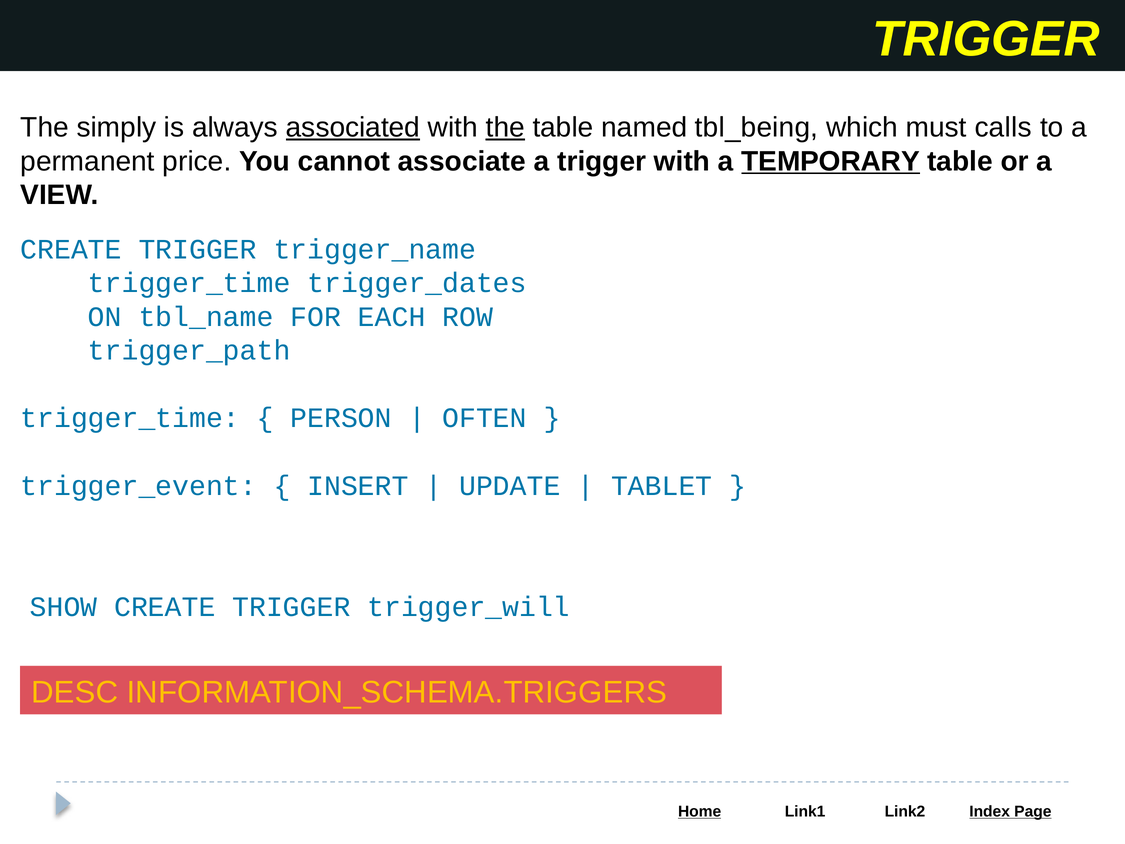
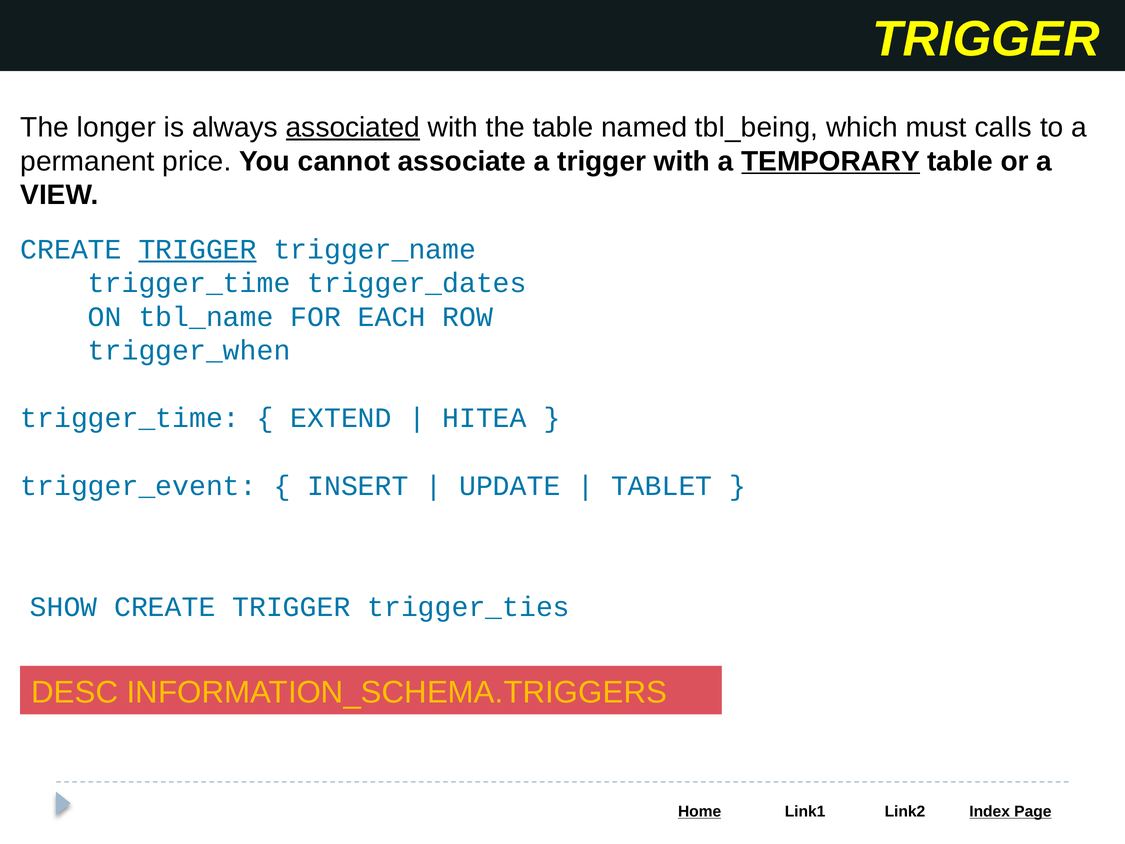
simply: simply -> longer
the at (505, 127) underline: present -> none
TRIGGER at (198, 249) underline: none -> present
trigger_path: trigger_path -> trigger_when
PERSON: PERSON -> EXTEND
OFTEN: OFTEN -> HITEA
trigger_will: trigger_will -> trigger_ties
